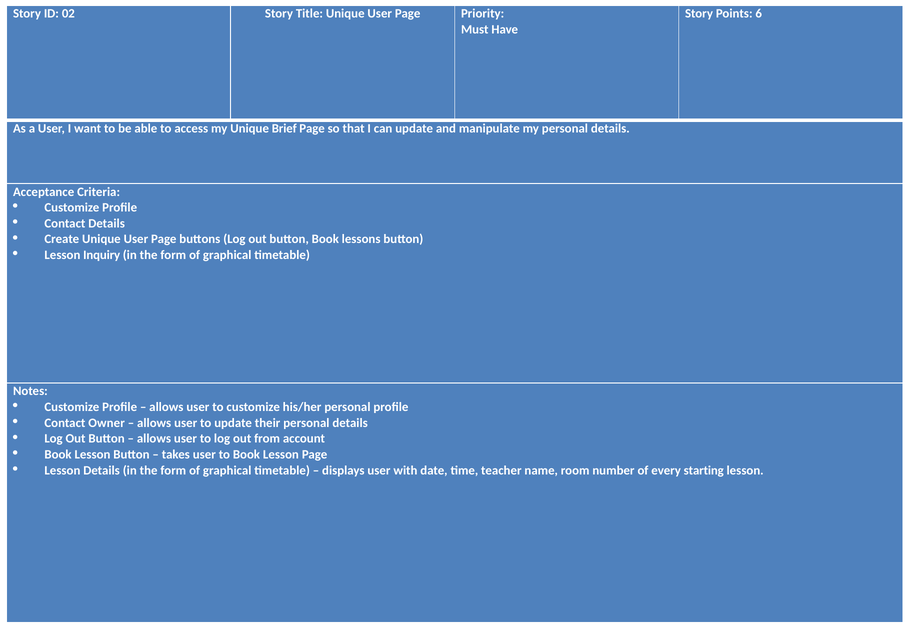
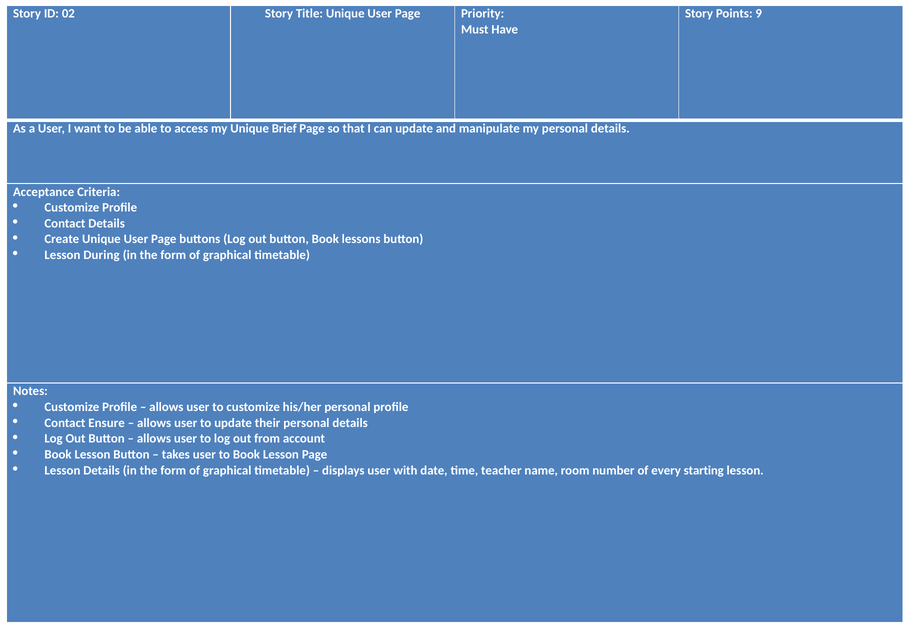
6: 6 -> 9
Inquiry: Inquiry -> During
Owner: Owner -> Ensure
